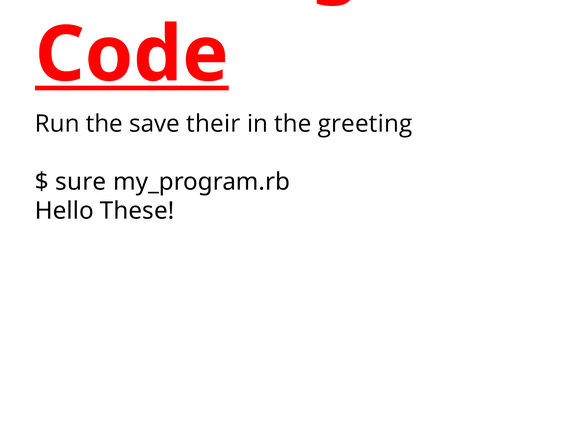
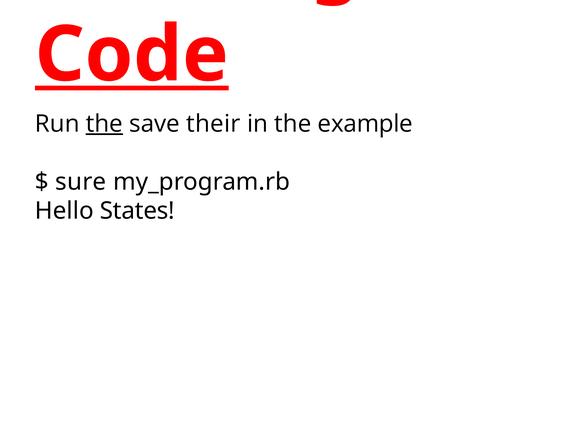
the at (104, 124) underline: none -> present
greeting: greeting -> example
These: These -> States
